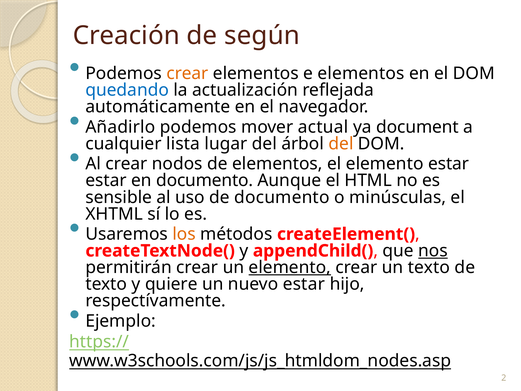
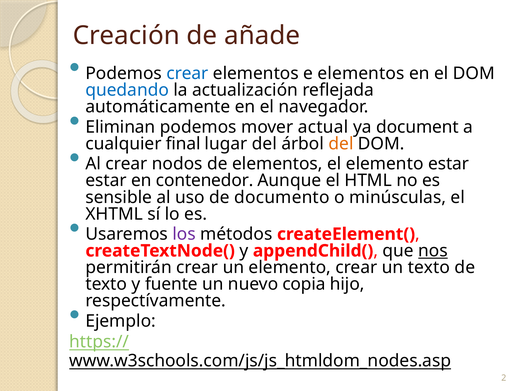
según: según -> añade
crear at (187, 73) colour: orange -> blue
Añadirlo: Añadirlo -> Eliminan
lista: lista -> final
en documento: documento -> contenedor
los colour: orange -> purple
elemento at (290, 267) underline: present -> none
quiere: quiere -> fuente
nuevo estar: estar -> copia
